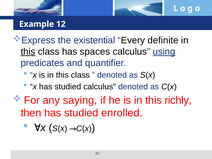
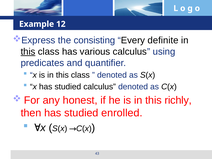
existential: existential -> consisting
spaces: spaces -> various
using underline: present -> none
saying: saying -> honest
